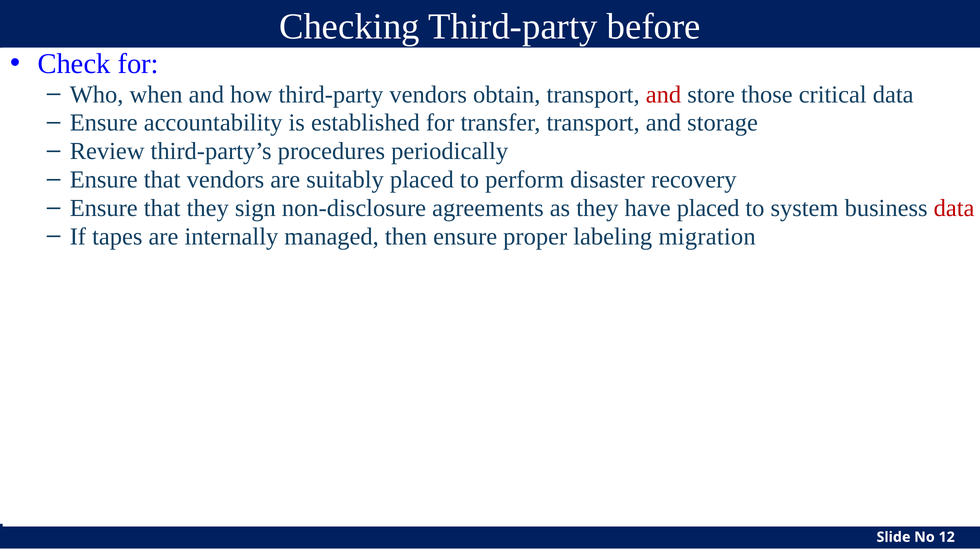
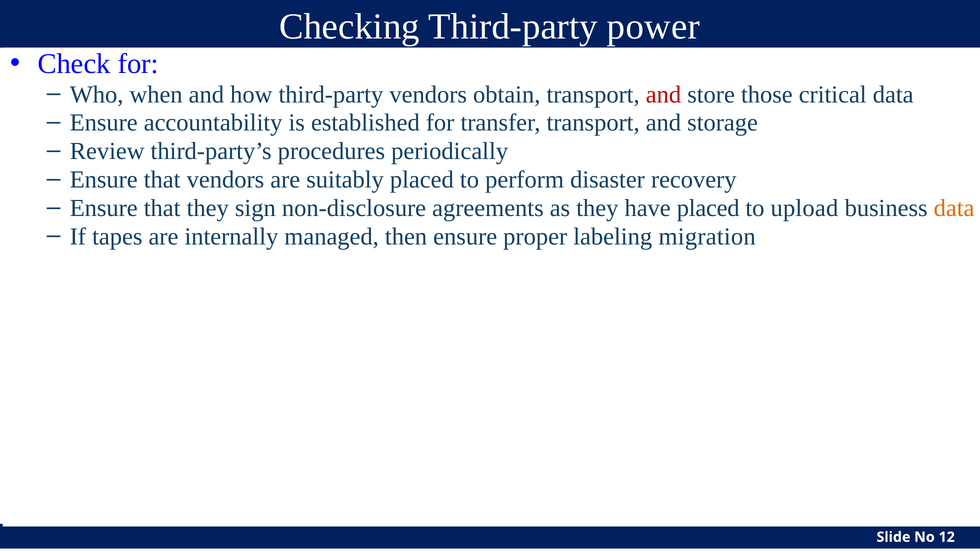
before: before -> power
system: system -> upload
data at (954, 208) colour: red -> orange
